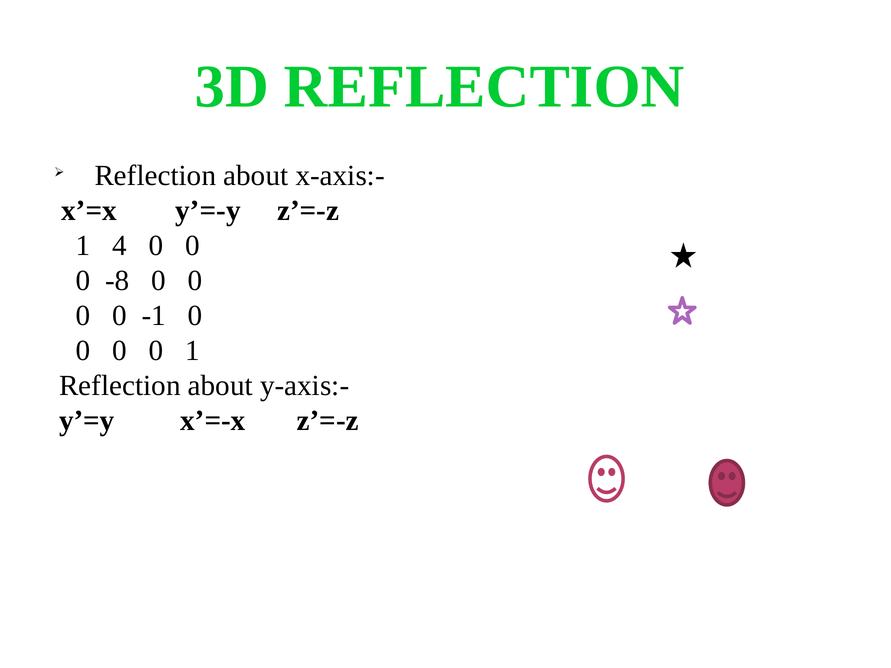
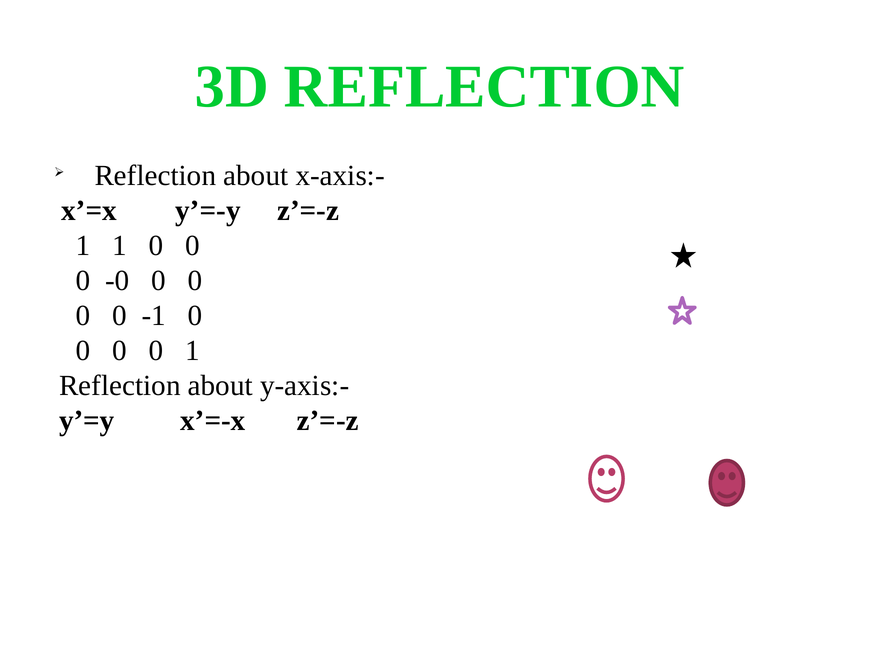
1 4: 4 -> 1
-8: -8 -> -0
